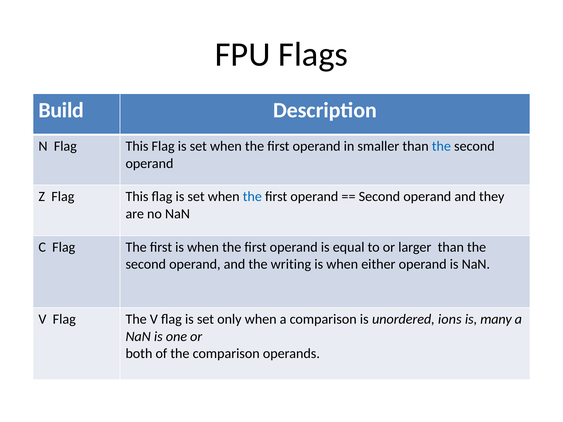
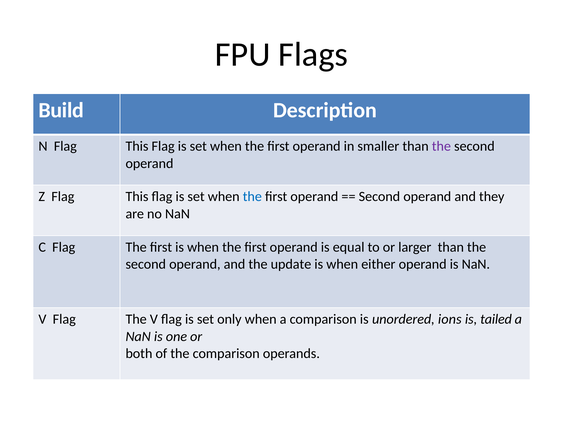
the at (441, 146) colour: blue -> purple
writing: writing -> update
many: many -> tailed
